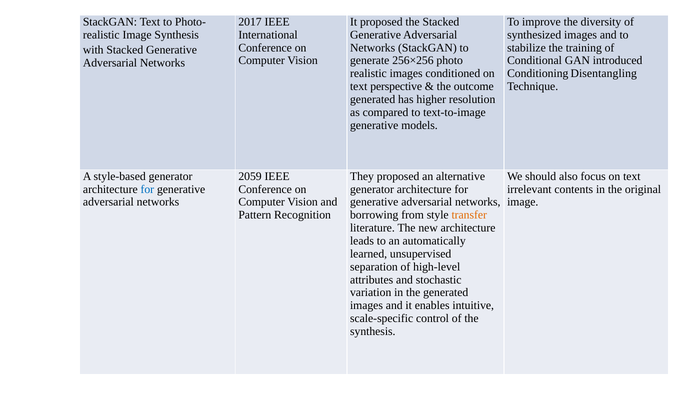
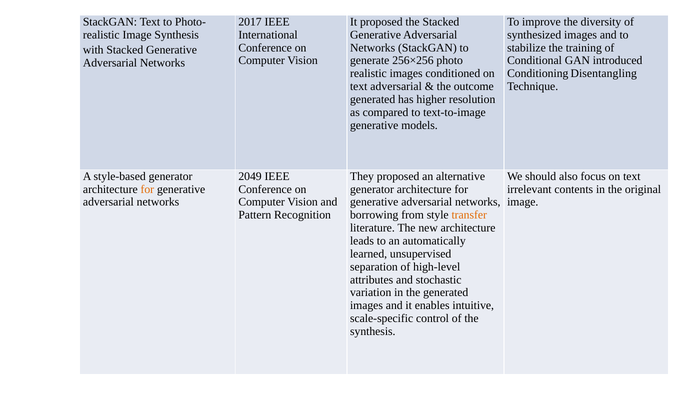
text perspective: perspective -> adversarial
2059: 2059 -> 2049
for at (147, 189) colour: blue -> orange
